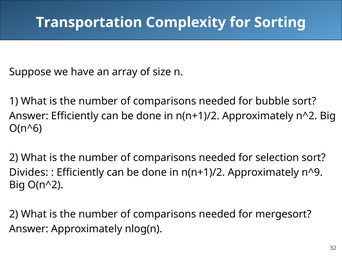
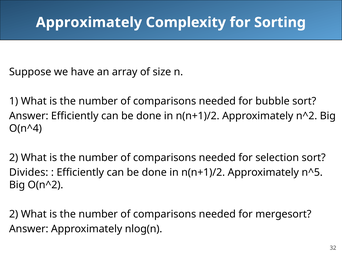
Transportation at (89, 22): Transportation -> Approximately
O(n^6: O(n^6 -> O(n^4
n^9: n^9 -> n^5
